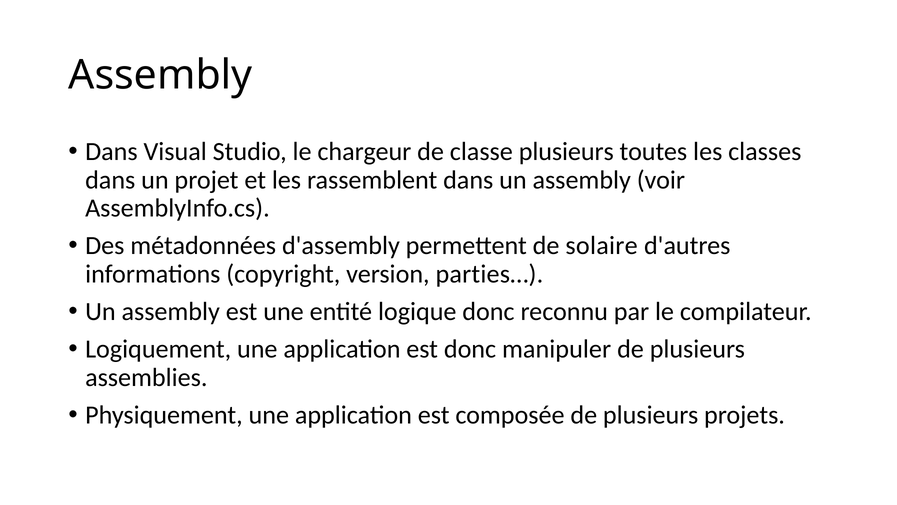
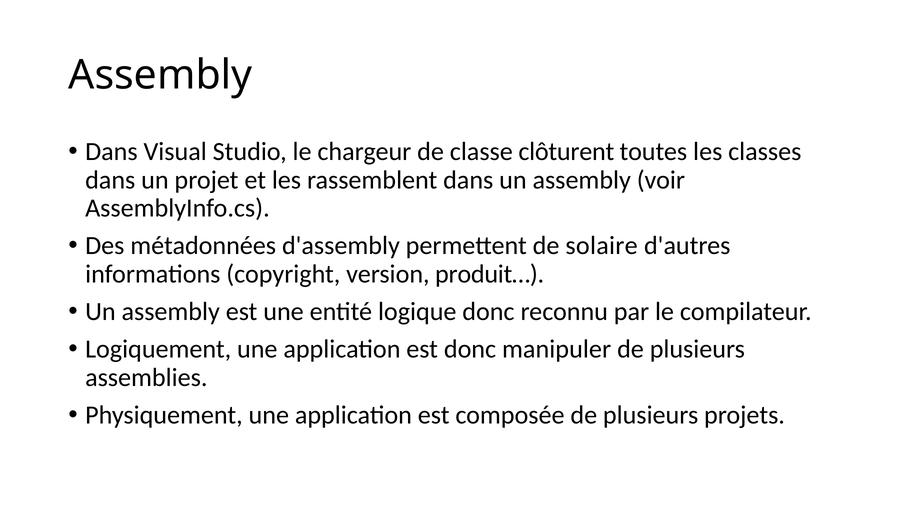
classe plusieurs: plusieurs -> clôturent
parties…: parties… -> produit…
